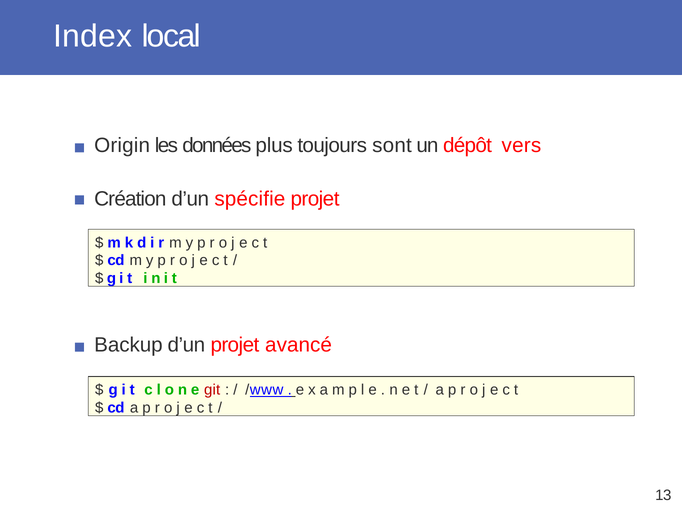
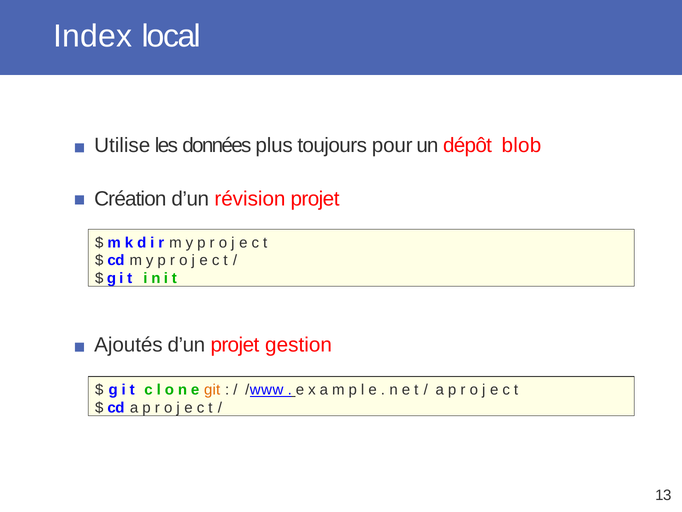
Origin: Origin -> Utilise
sont: sont -> pour
vers: vers -> blob
spécifie: spécifie -> révision
Backup: Backup -> Ajoutés
avancé: avancé -> gestion
git colour: red -> orange
